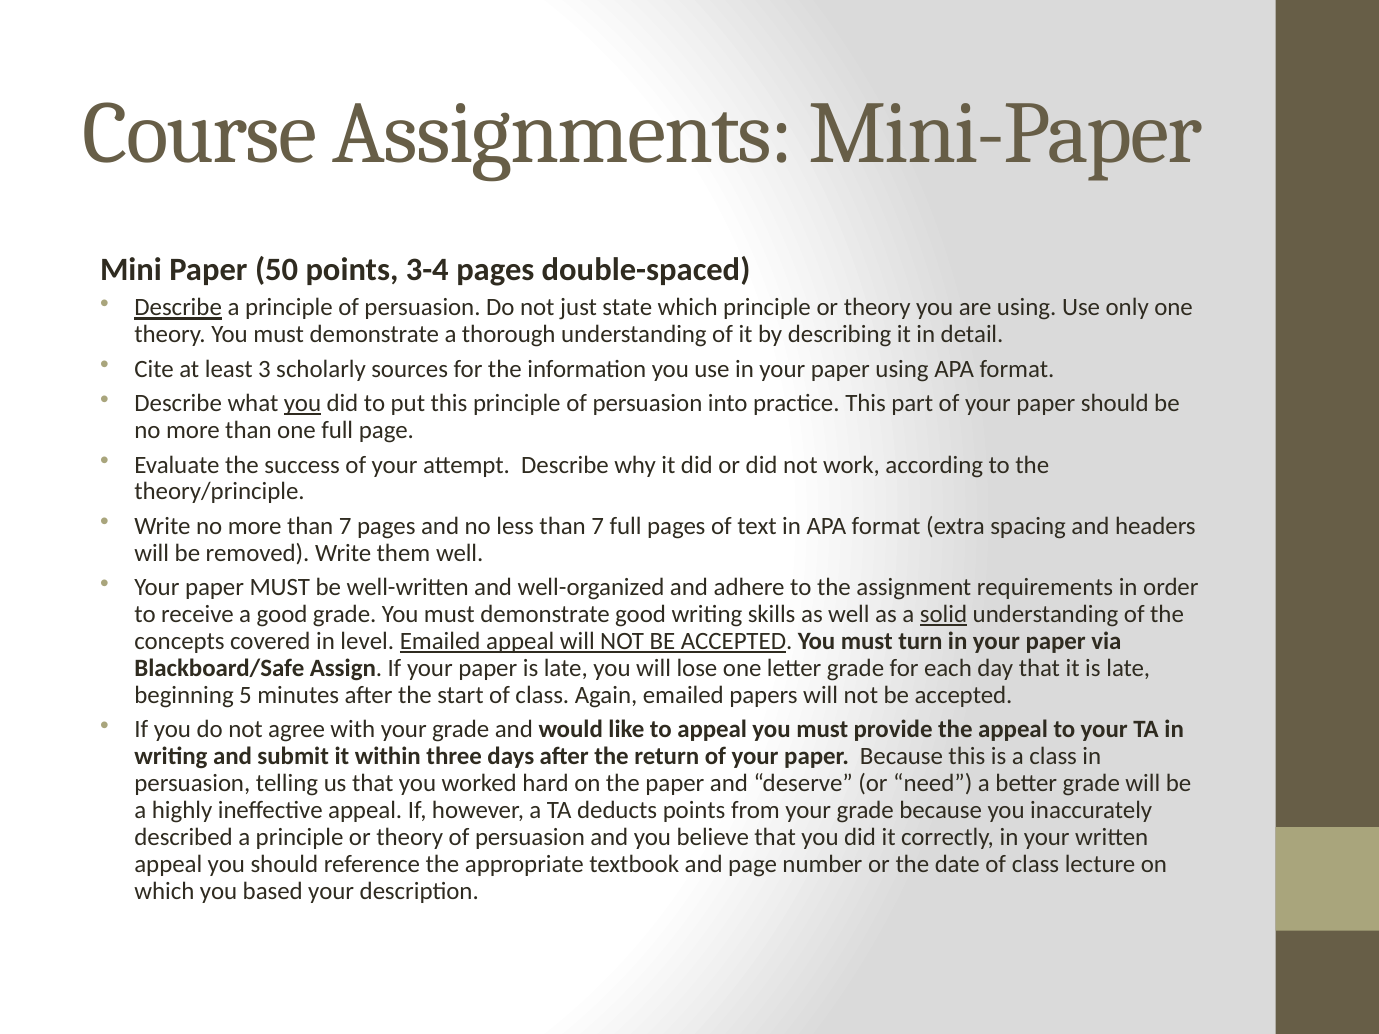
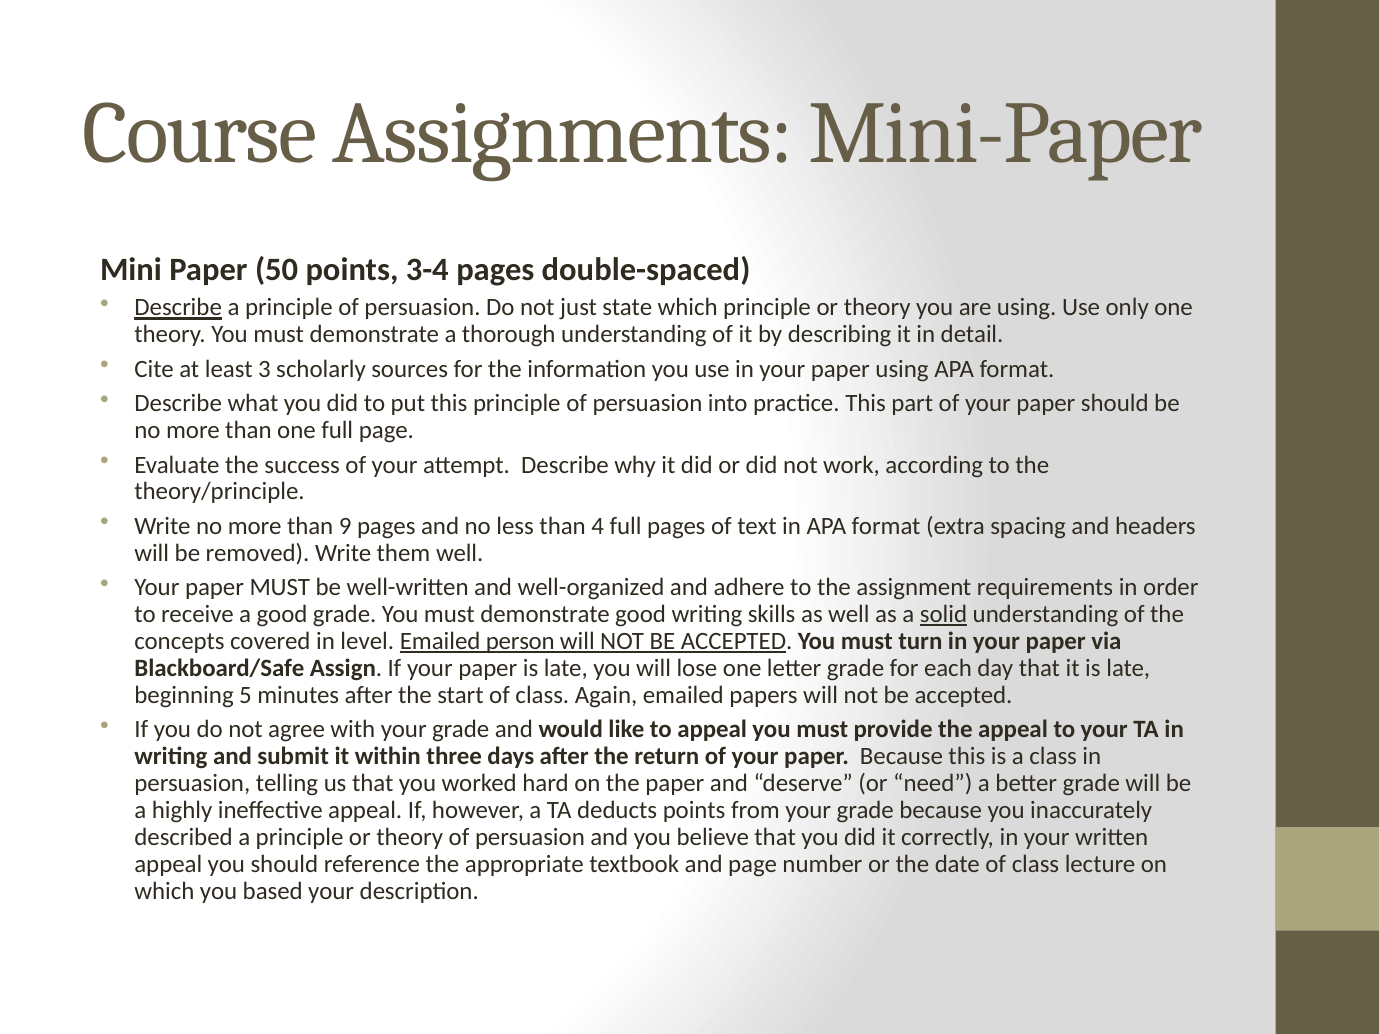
you at (302, 404) underline: present -> none
more than 7: 7 -> 9
less than 7: 7 -> 4
Emailed appeal: appeal -> person
